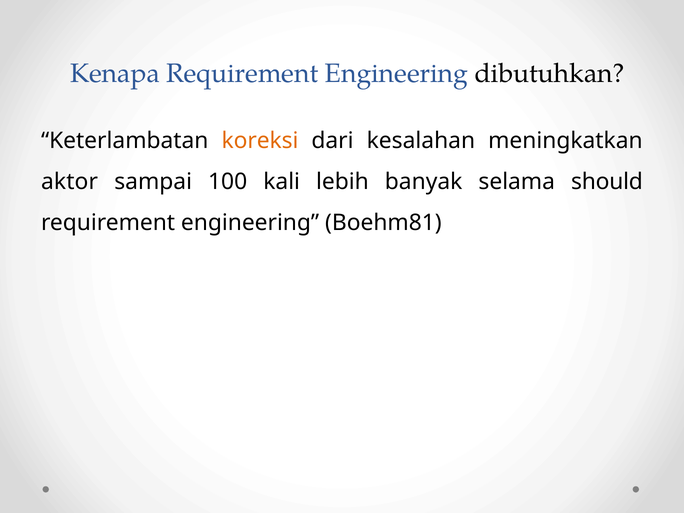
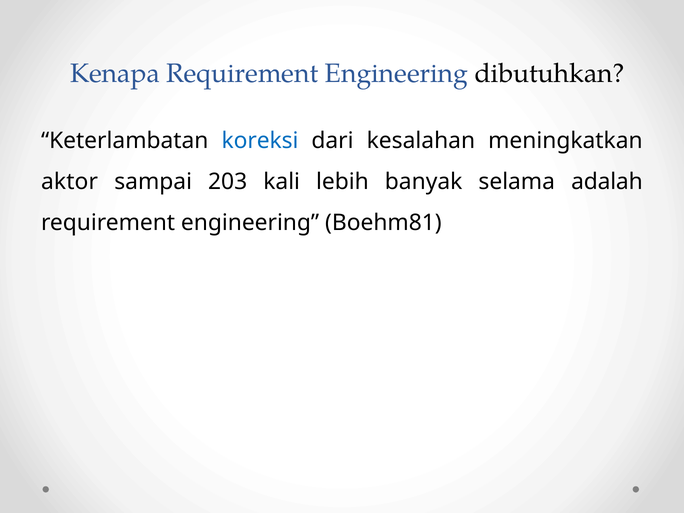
koreksi colour: orange -> blue
100: 100 -> 203
should: should -> adalah
